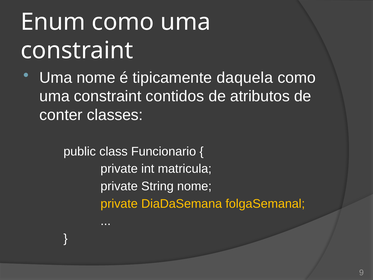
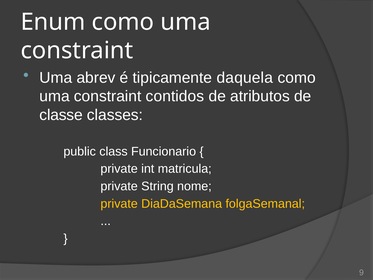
Uma nome: nome -> abrev
conter: conter -> classe
